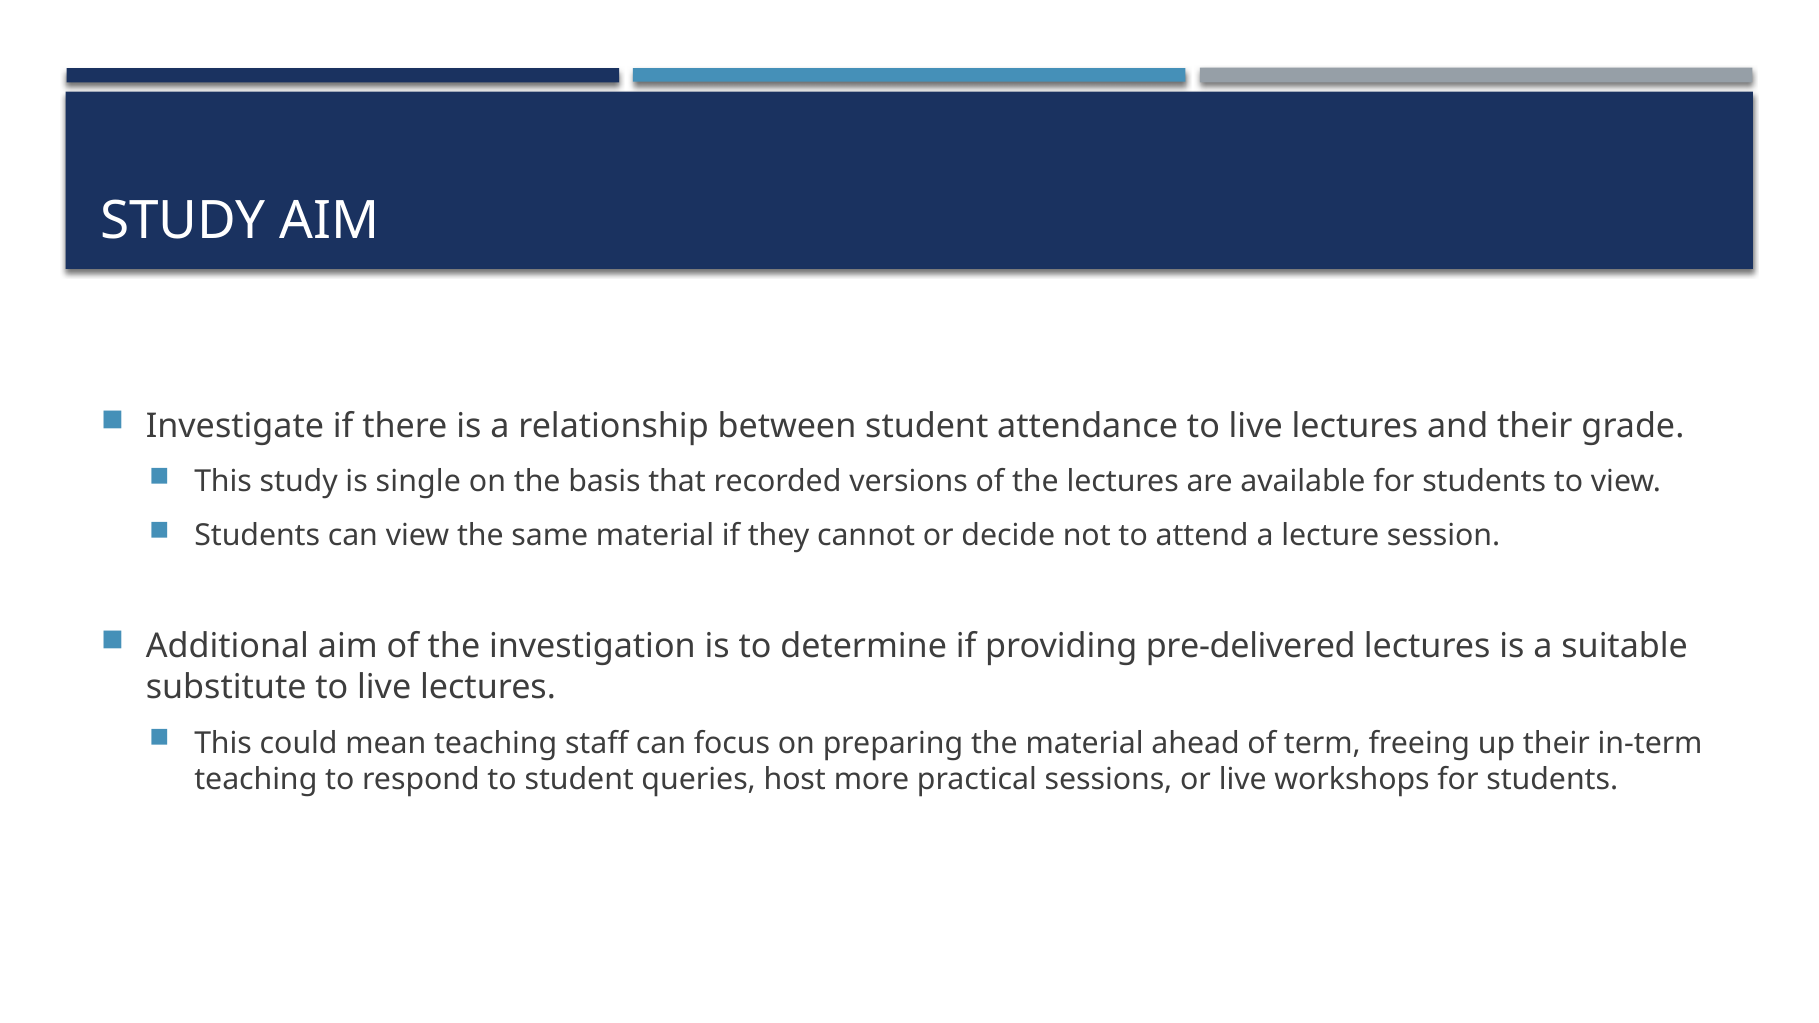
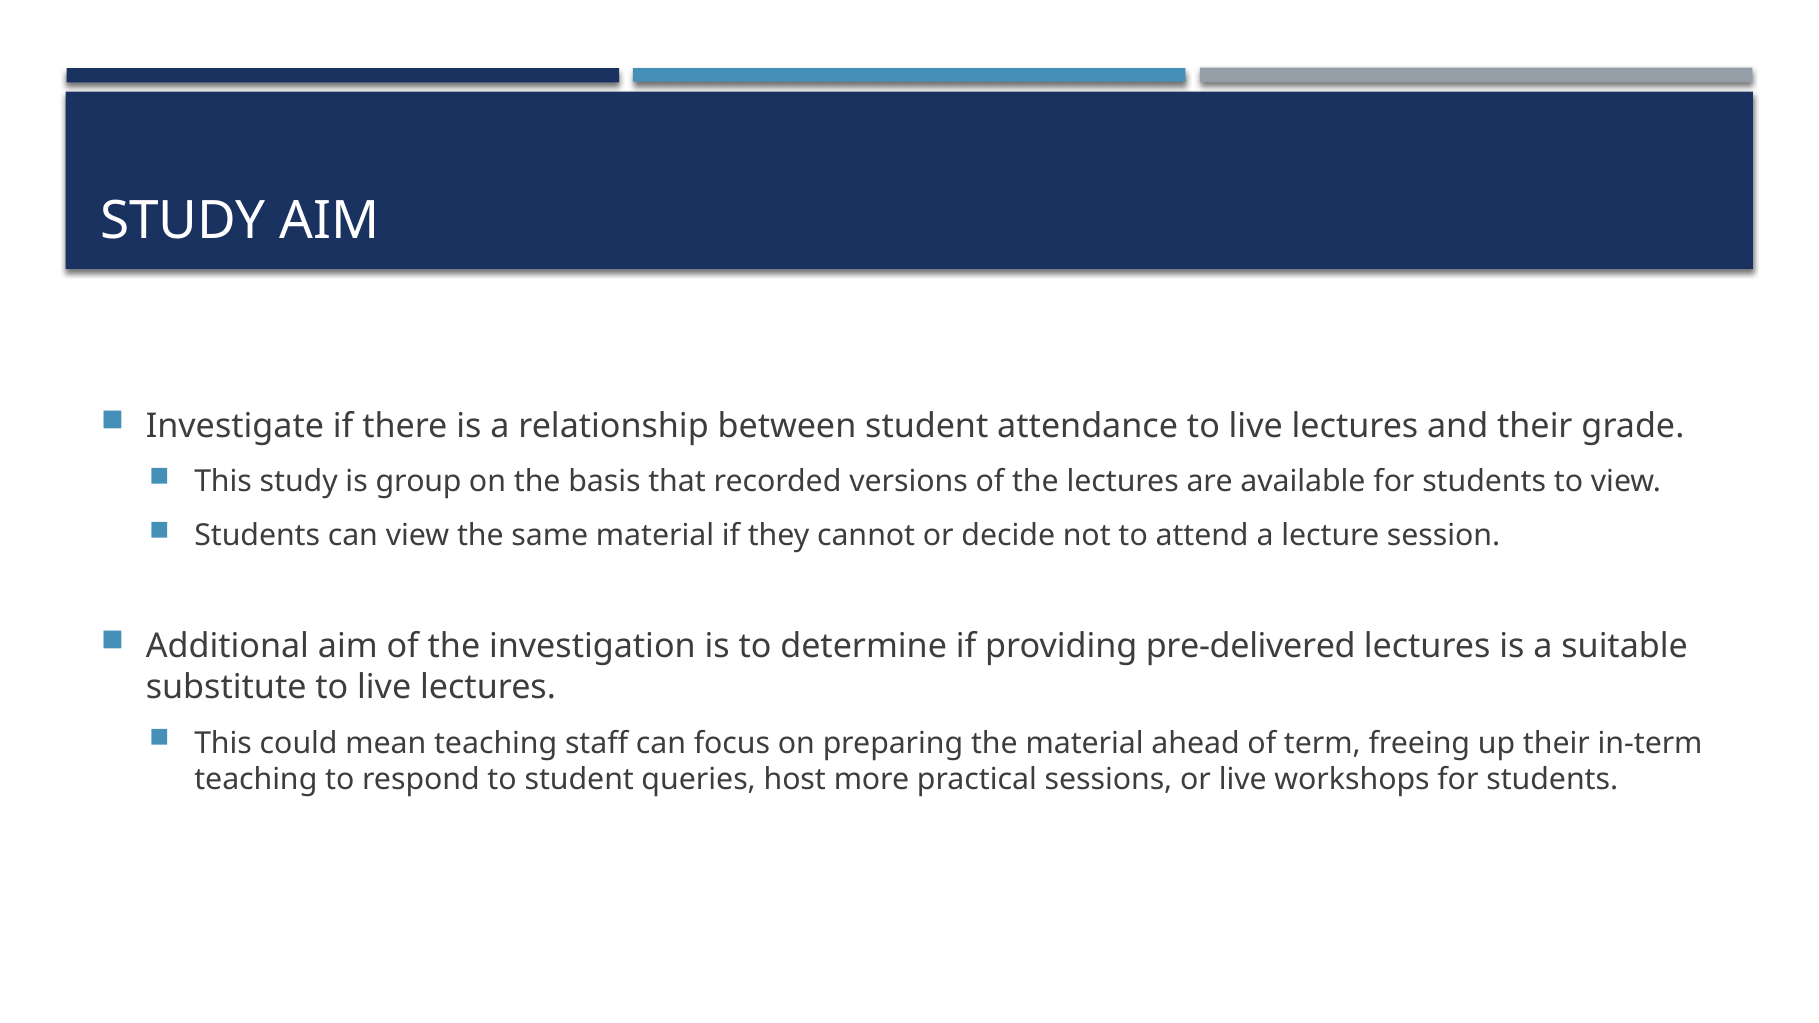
single: single -> group
